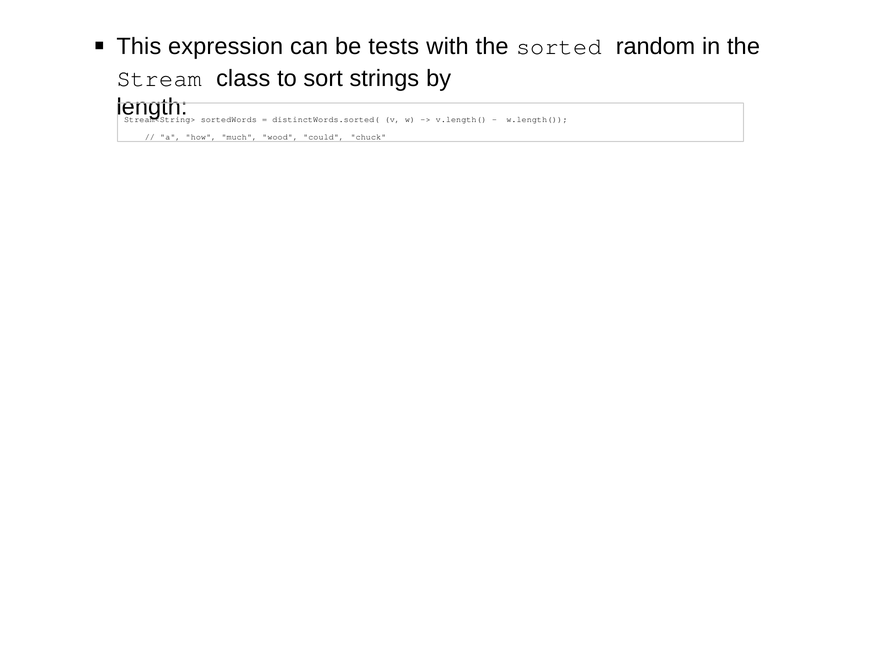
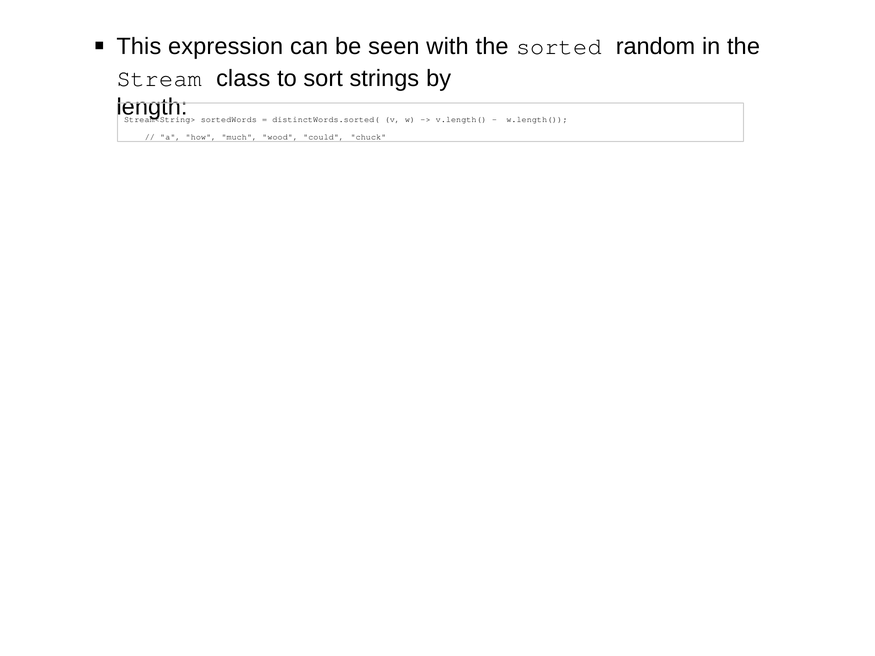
tests: tests -> seen
